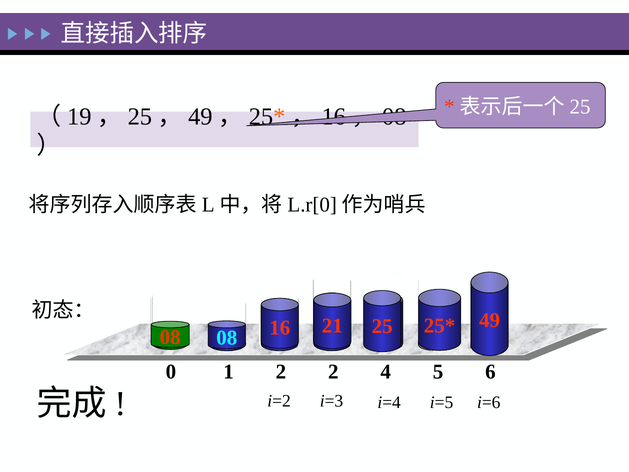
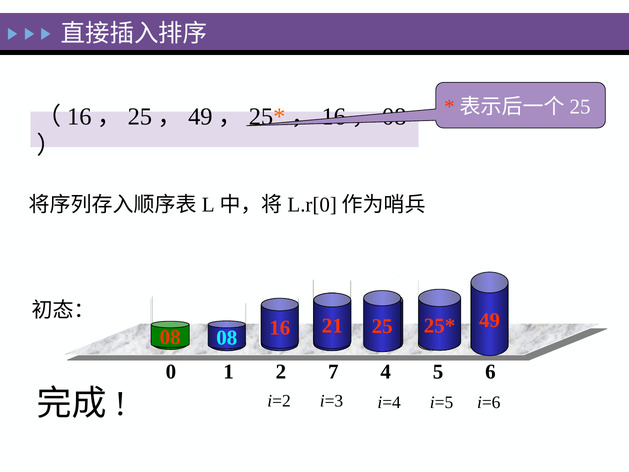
19 at (79, 116): 19 -> 16
2 2: 2 -> 7
